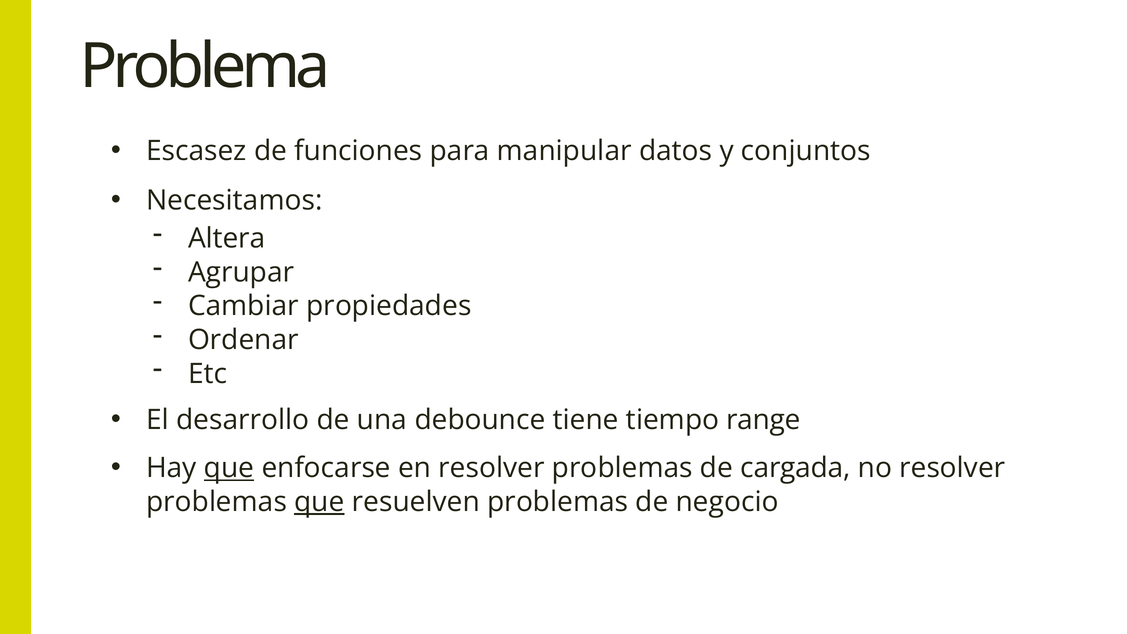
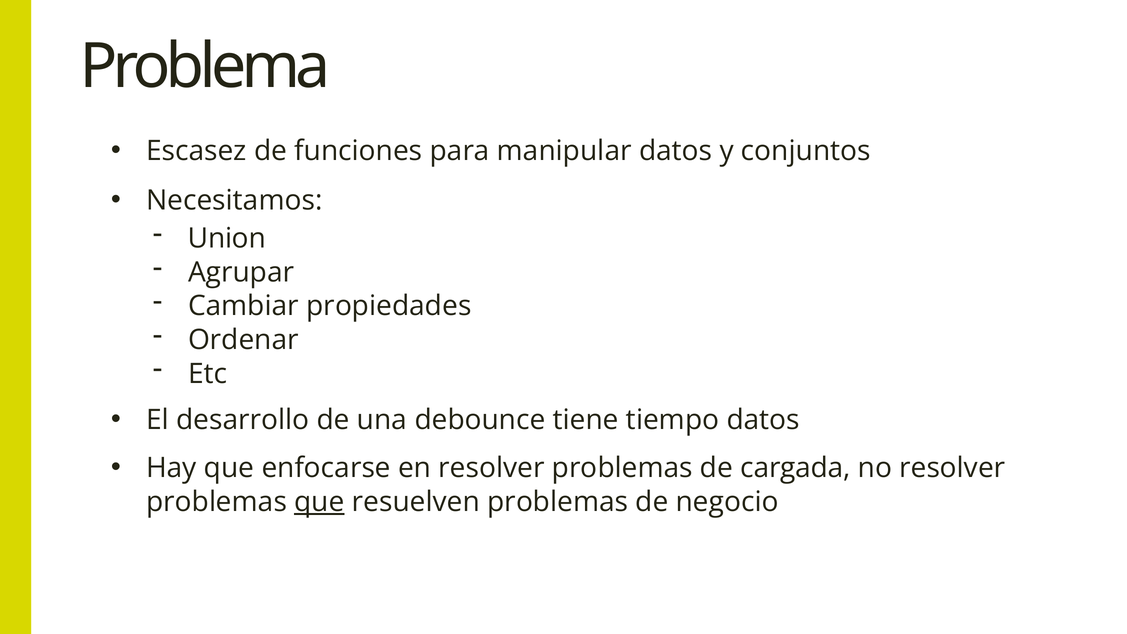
Altera: Altera -> Union
tiempo range: range -> datos
que at (229, 468) underline: present -> none
